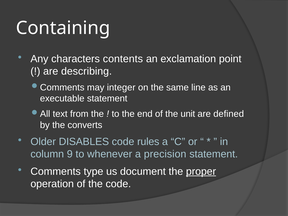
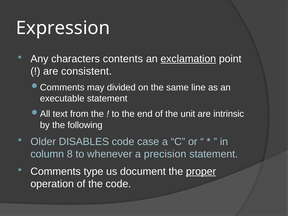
Containing: Containing -> Expression
exclamation underline: none -> present
describing: describing -> consistent
integer: integer -> divided
defined: defined -> intrinsic
converts: converts -> following
rules: rules -> case
9: 9 -> 8
